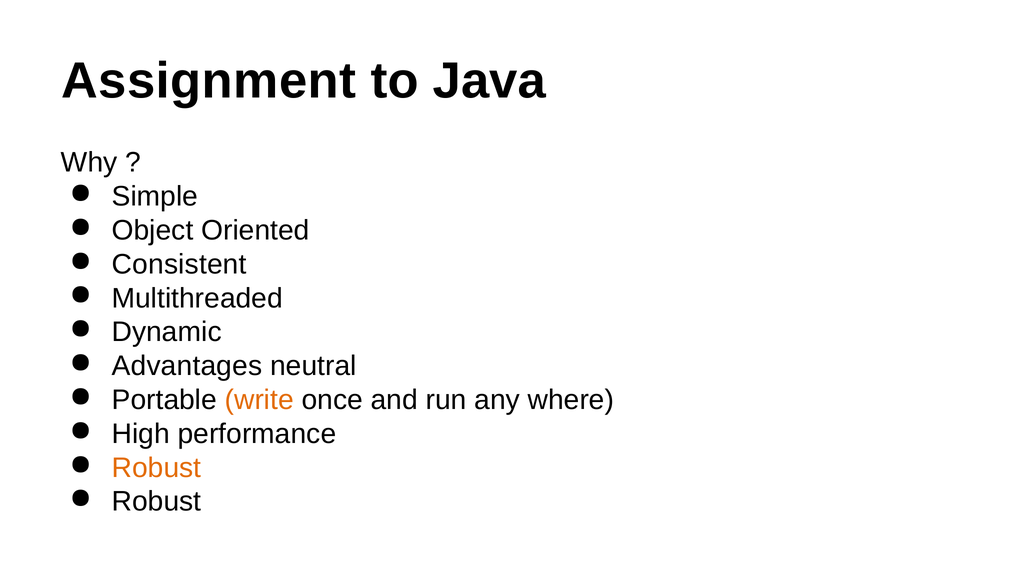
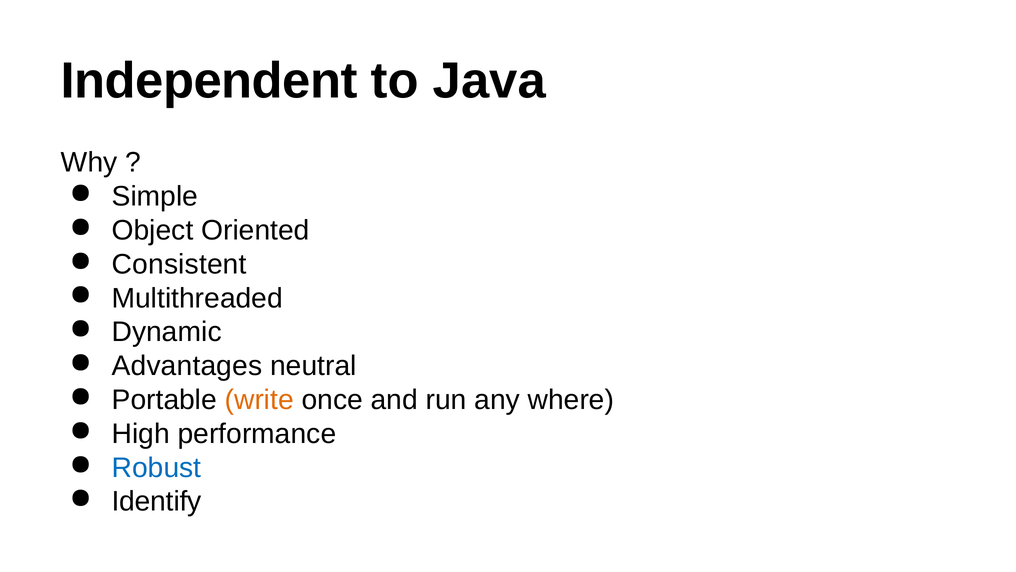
Assignment: Assignment -> Independent
Robust at (156, 467) colour: orange -> blue
Robust at (156, 501): Robust -> Identify
